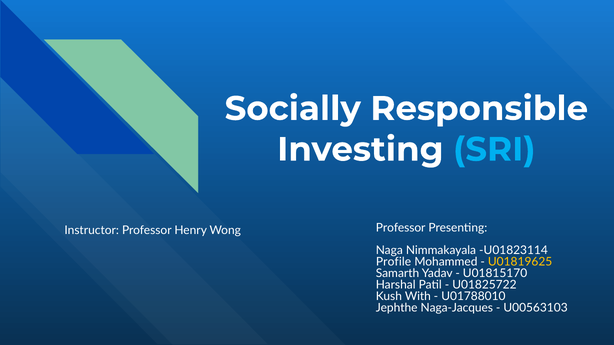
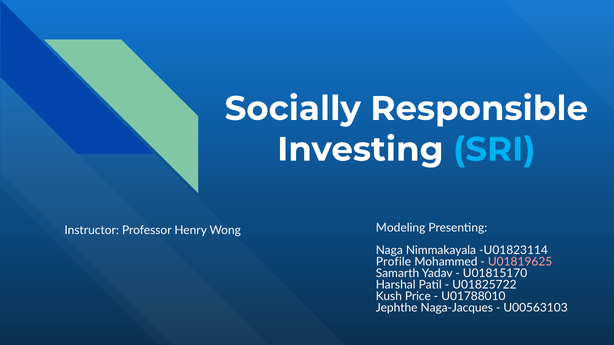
Professor at (401, 228): Professor -> Modeling
U01819625 colour: yellow -> pink
With: With -> Price
